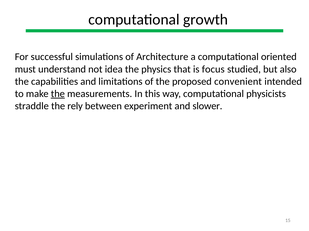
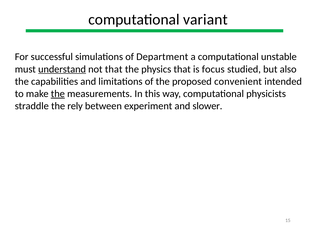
growth: growth -> variant
Architecture: Architecture -> Department
oriented: oriented -> unstable
understand underline: none -> present
not idea: idea -> that
